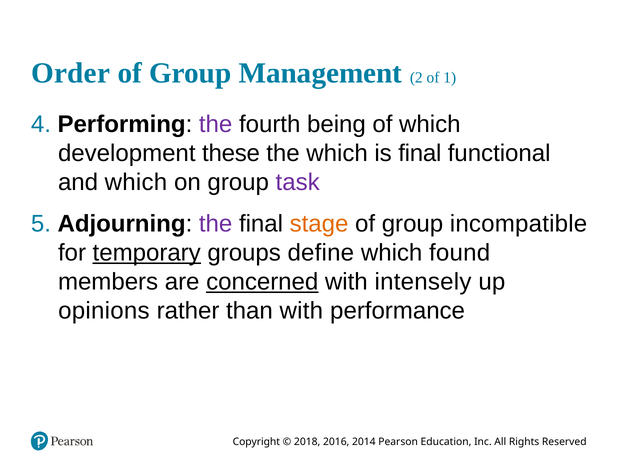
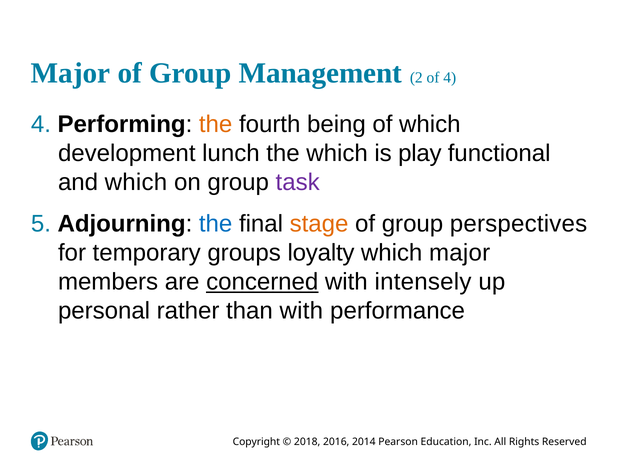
Order at (70, 73): Order -> Major
of 1: 1 -> 4
the at (216, 124) colour: purple -> orange
these: these -> lunch
is final: final -> play
the at (216, 224) colour: purple -> blue
incompatible: incompatible -> perspectives
temporary underline: present -> none
define: define -> loyalty
which found: found -> major
opinions: opinions -> personal
